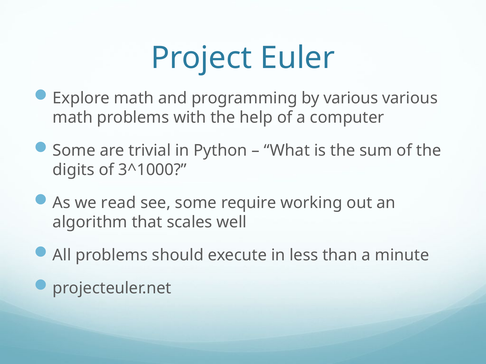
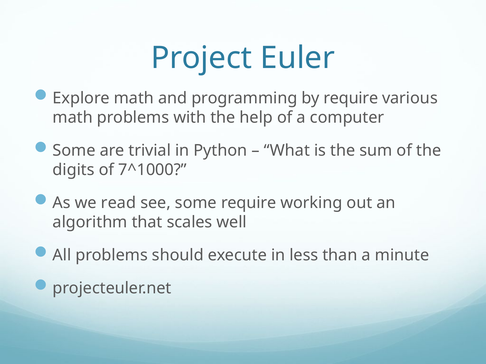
by various: various -> require
3^1000: 3^1000 -> 7^1000
